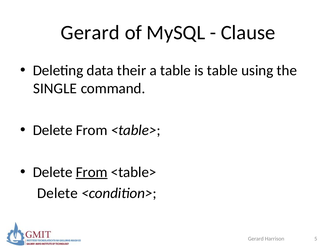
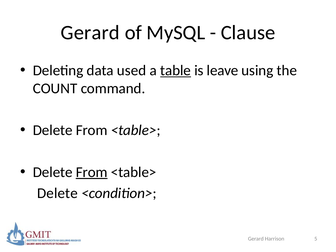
their: their -> used
table at (176, 70) underline: none -> present
is table: table -> leave
SINGLE: SINGLE -> COUNT
